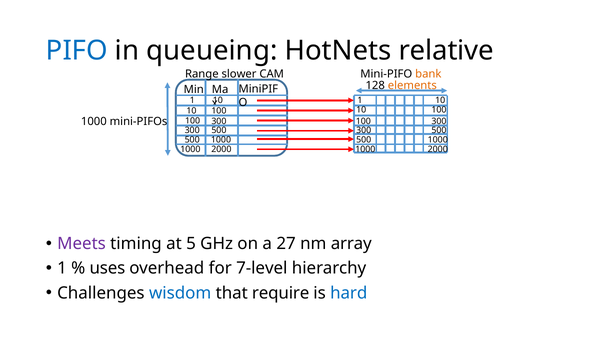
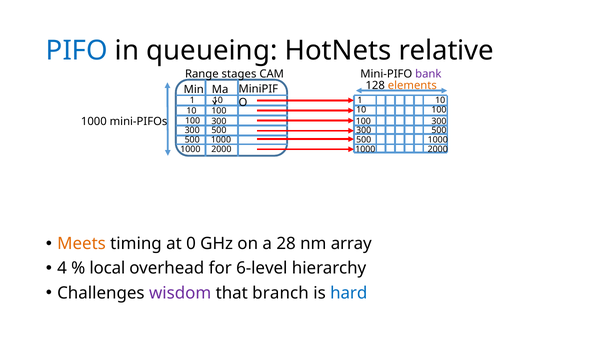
slower: slower -> stages
bank colour: orange -> purple
Meets colour: purple -> orange
5: 5 -> 0
27: 27 -> 28
1 at (62, 268): 1 -> 4
uses: uses -> local
7-level: 7-level -> 6-level
wisdom colour: blue -> purple
require: require -> branch
